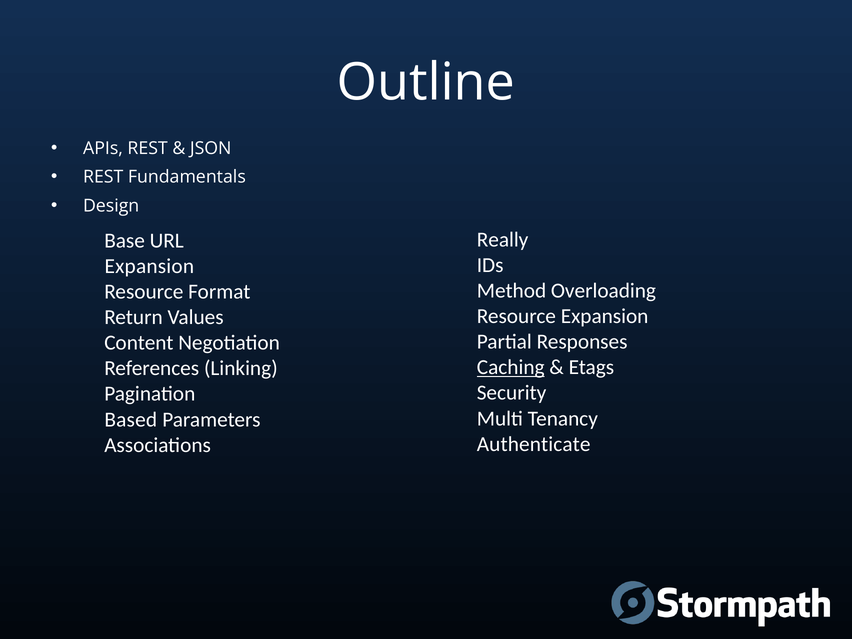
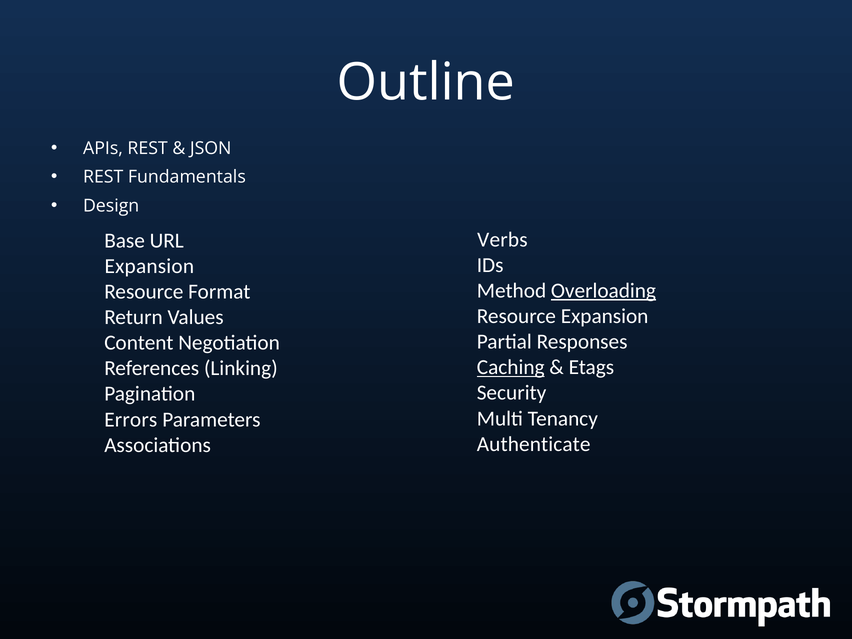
Really: Really -> Verbs
Overloading underline: none -> present
Based: Based -> Errors
